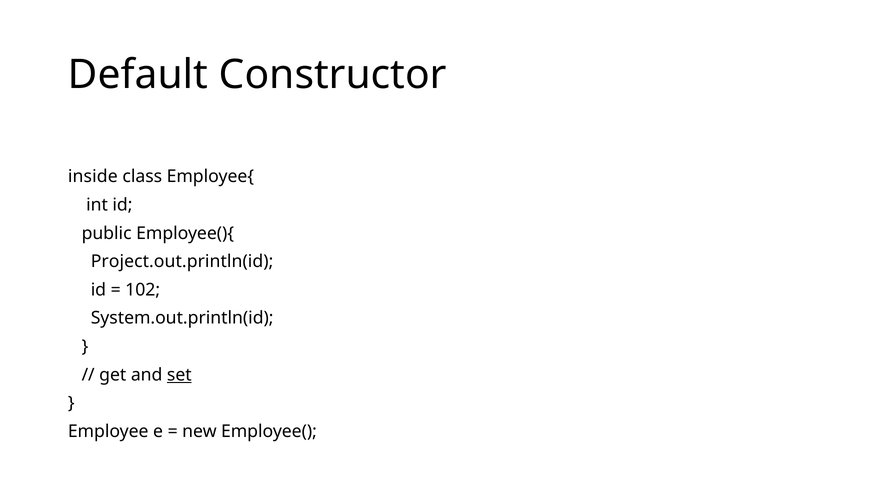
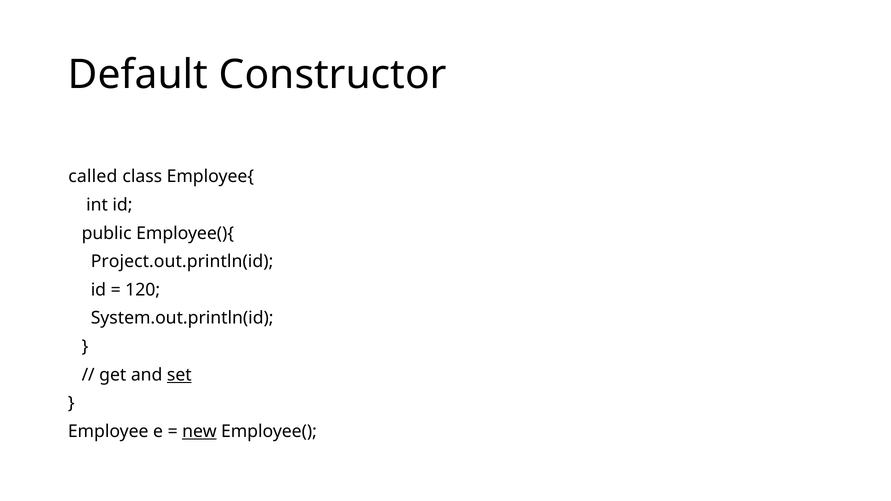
inside: inside -> called
102: 102 -> 120
new underline: none -> present
